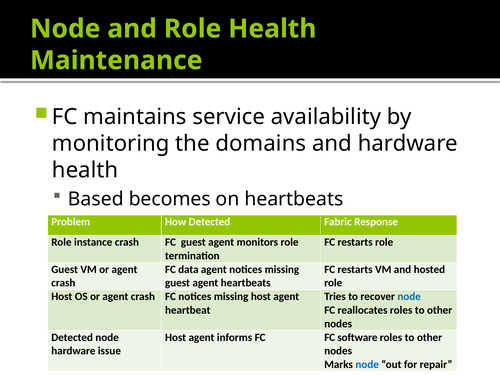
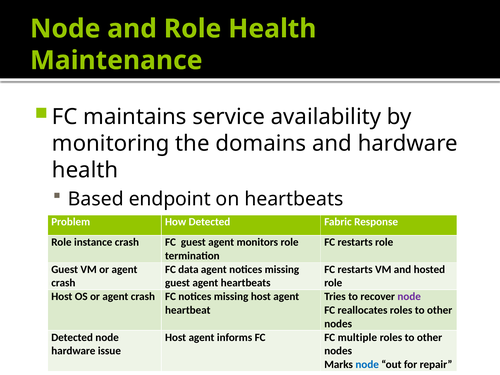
becomes: becomes -> endpoint
node at (409, 297) colour: blue -> purple
software: software -> multiple
